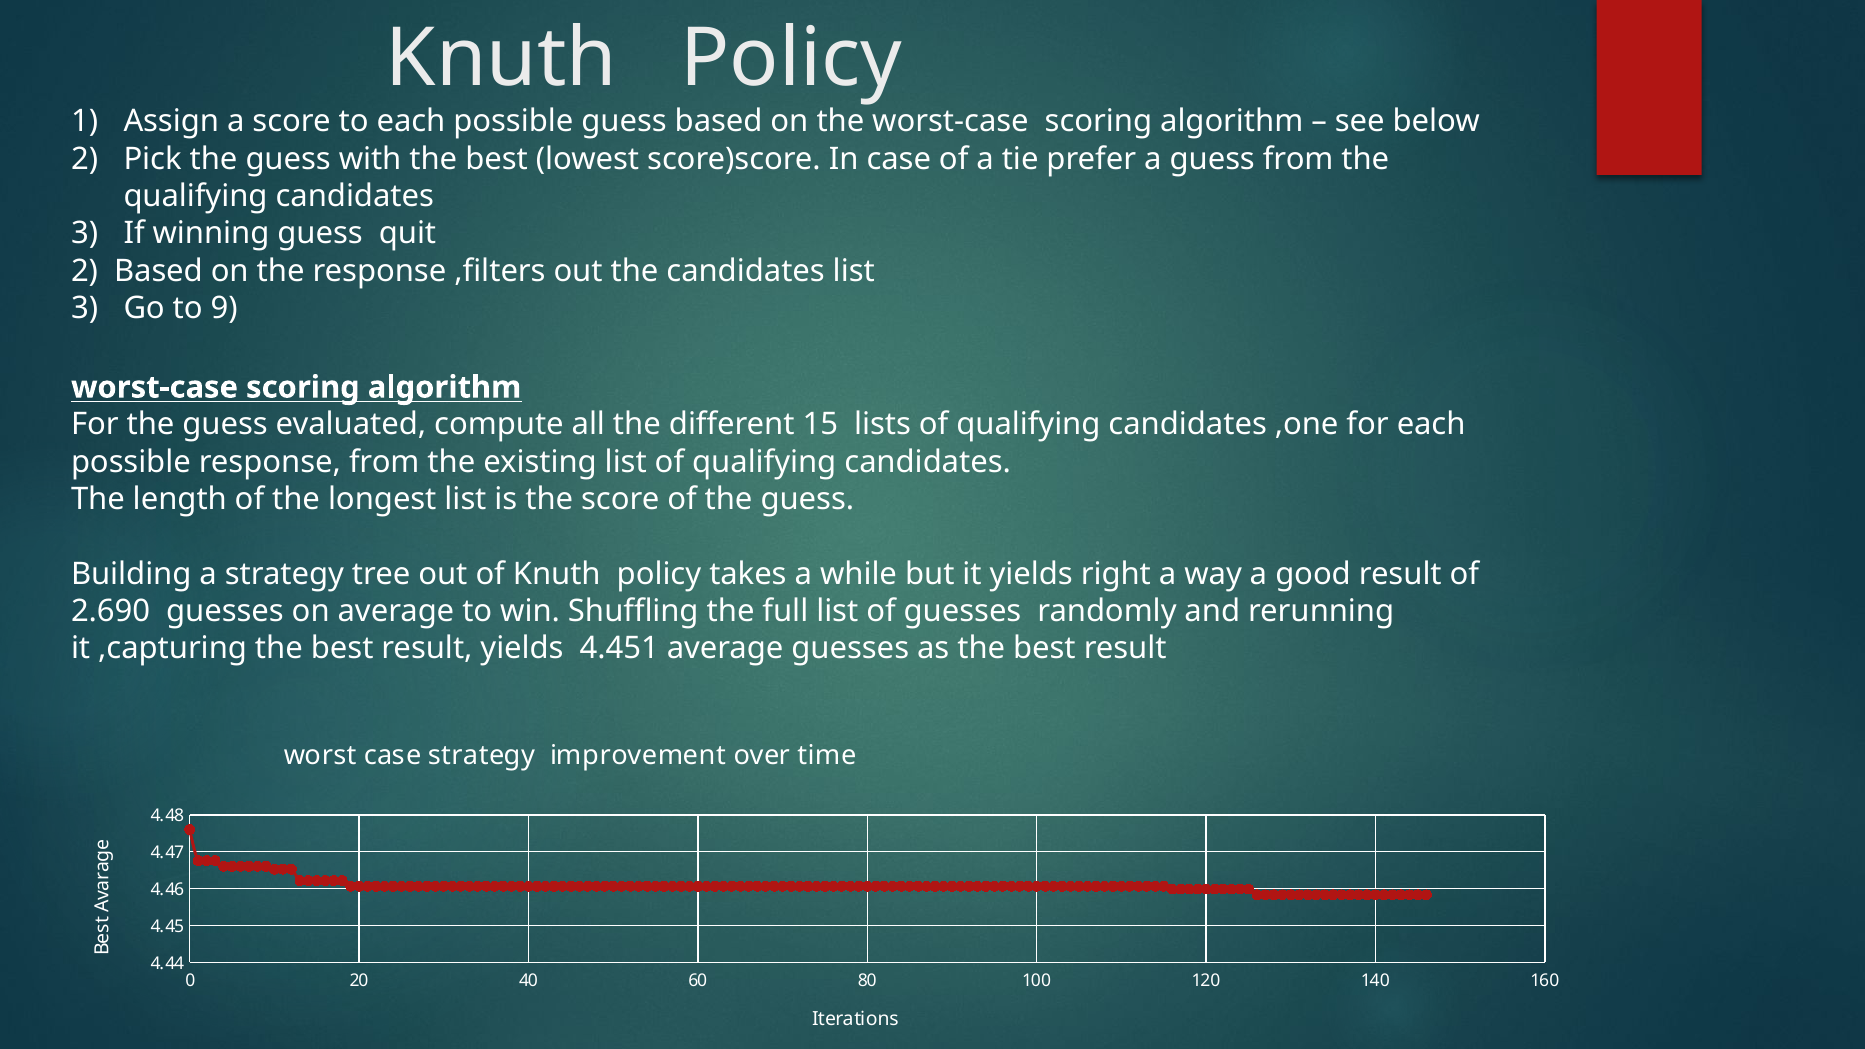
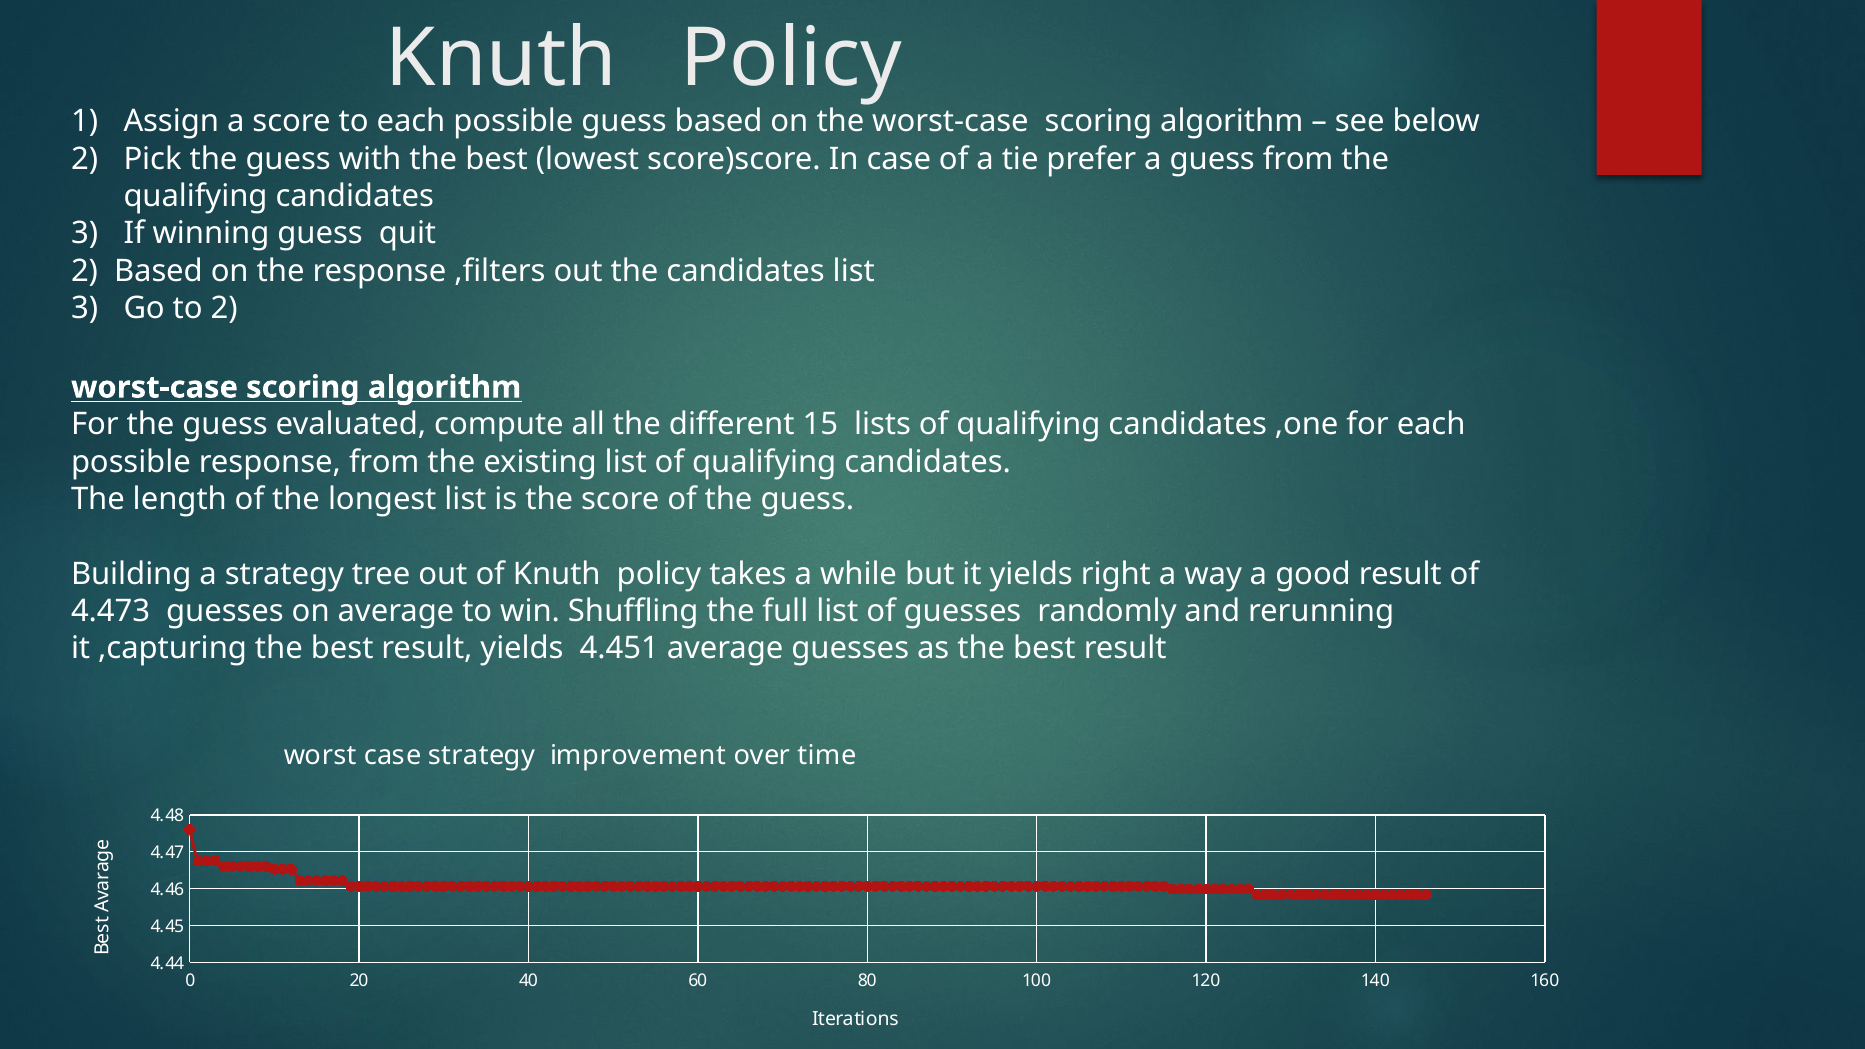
to 9: 9 -> 2
2.690: 2.690 -> 4.473
